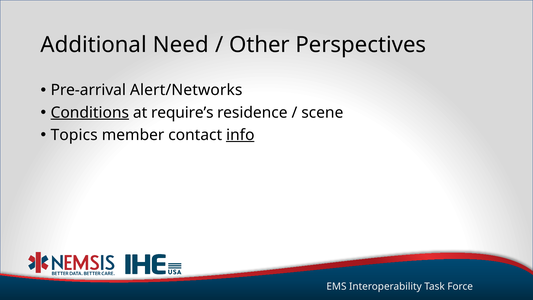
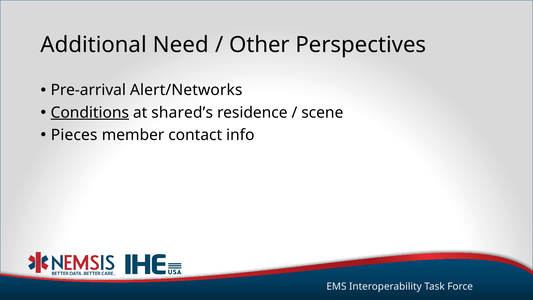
require’s: require’s -> shared’s
Topics: Topics -> Pieces
info underline: present -> none
